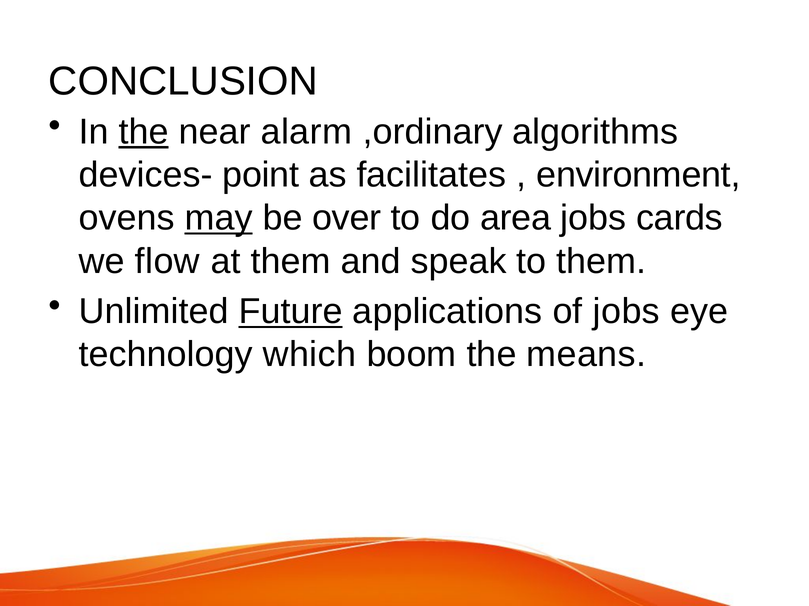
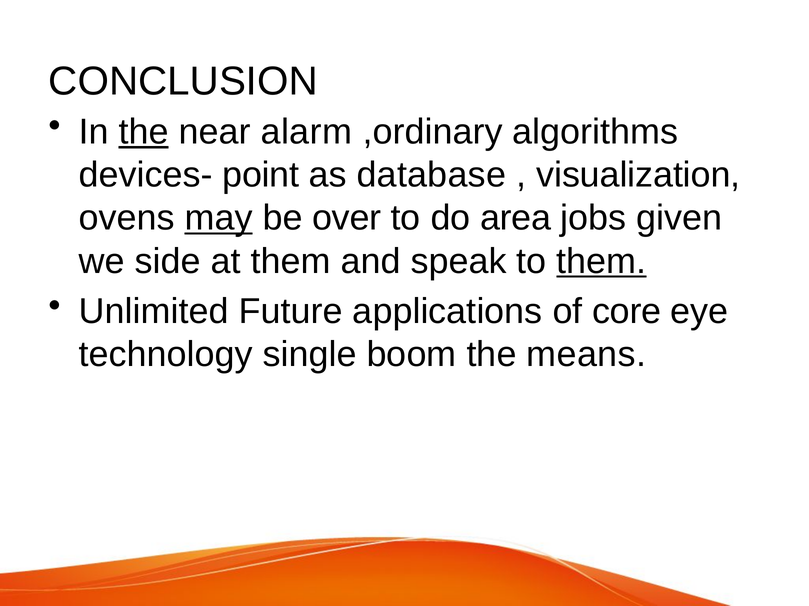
facilitates: facilitates -> database
environment: environment -> visualization
cards: cards -> given
flow: flow -> side
them at (601, 261) underline: none -> present
Future underline: present -> none
of jobs: jobs -> core
which: which -> single
